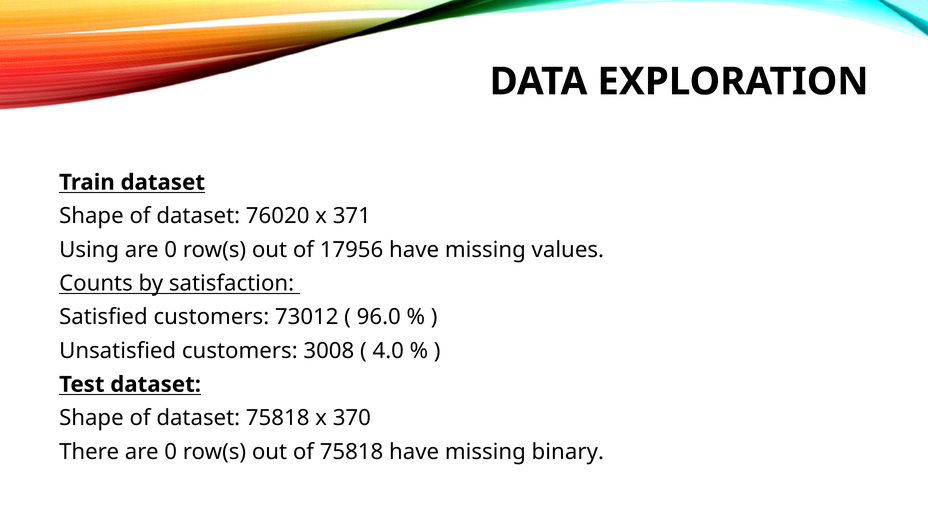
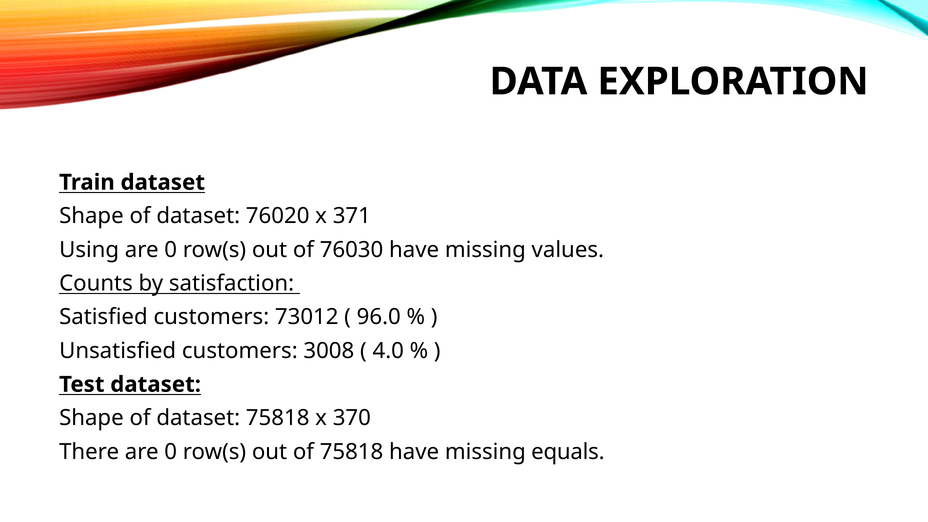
17956: 17956 -> 76030
binary: binary -> equals
